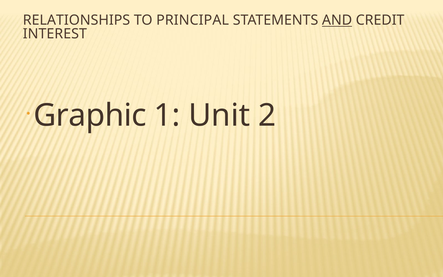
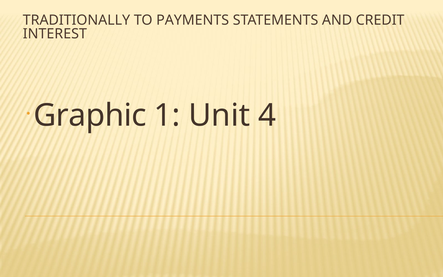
RELATIONSHIPS: RELATIONSHIPS -> TRADITIONALLY
PRINCIPAL: PRINCIPAL -> PAYMENTS
AND underline: present -> none
2: 2 -> 4
